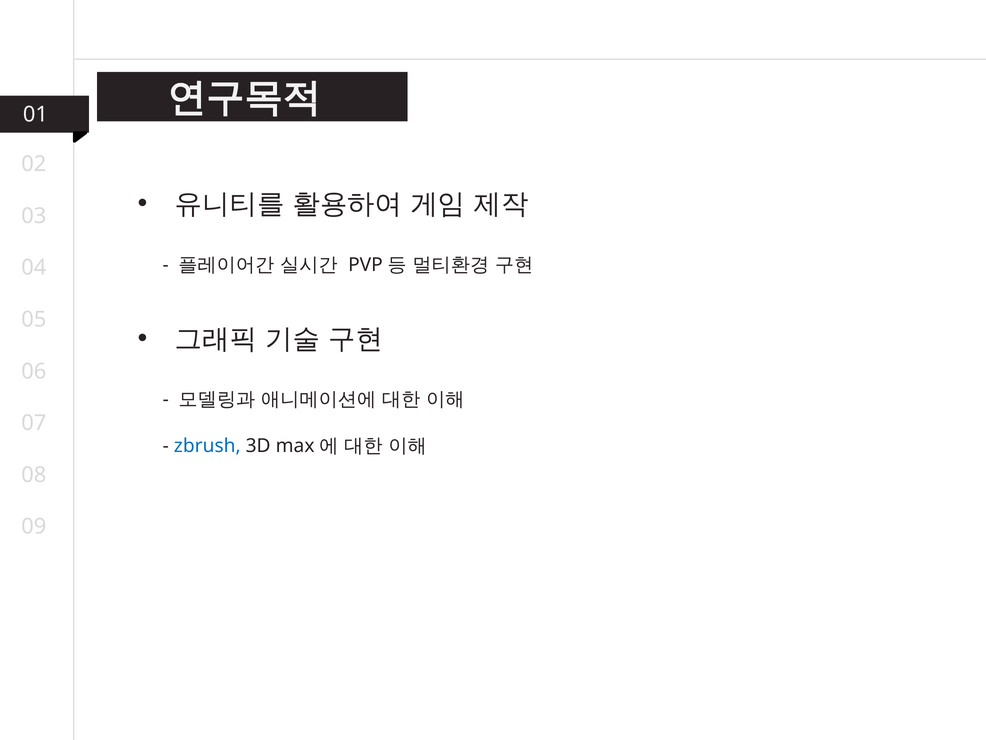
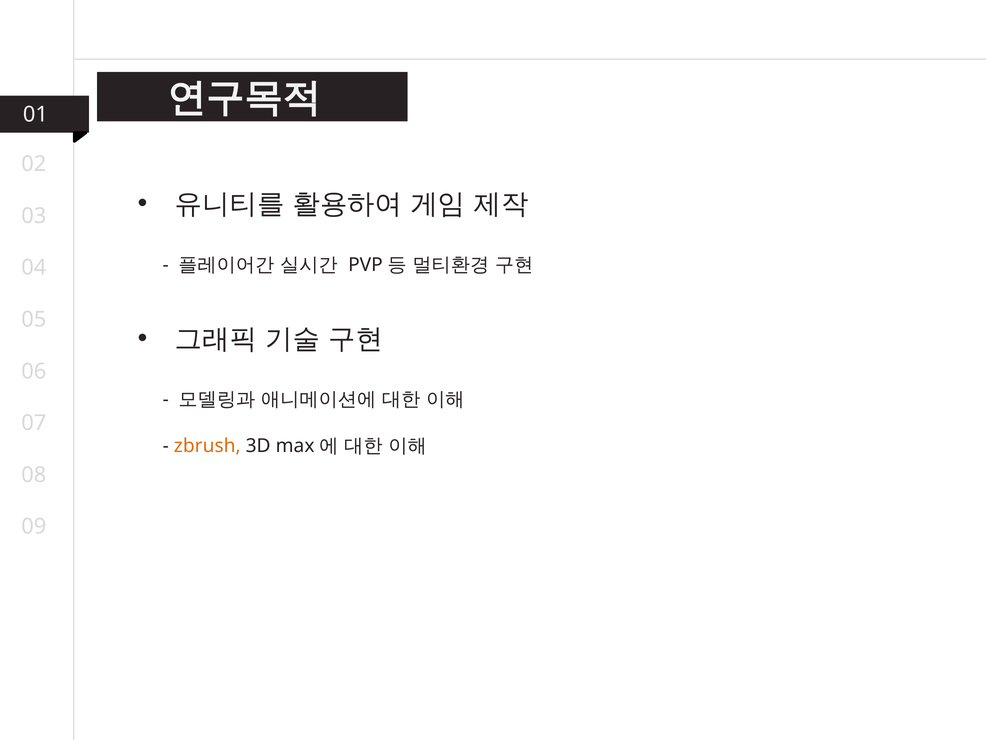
zbrush colour: blue -> orange
